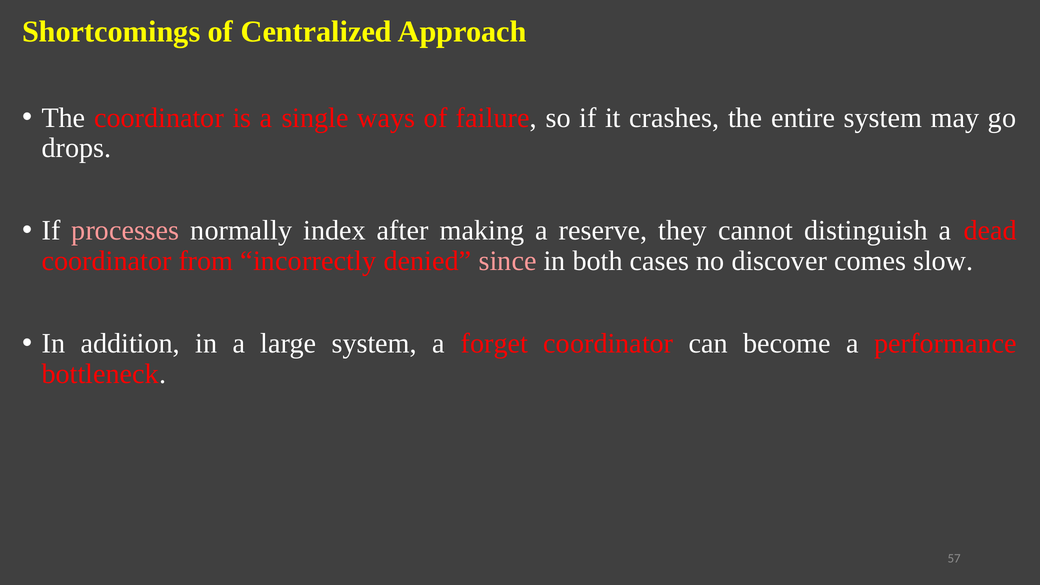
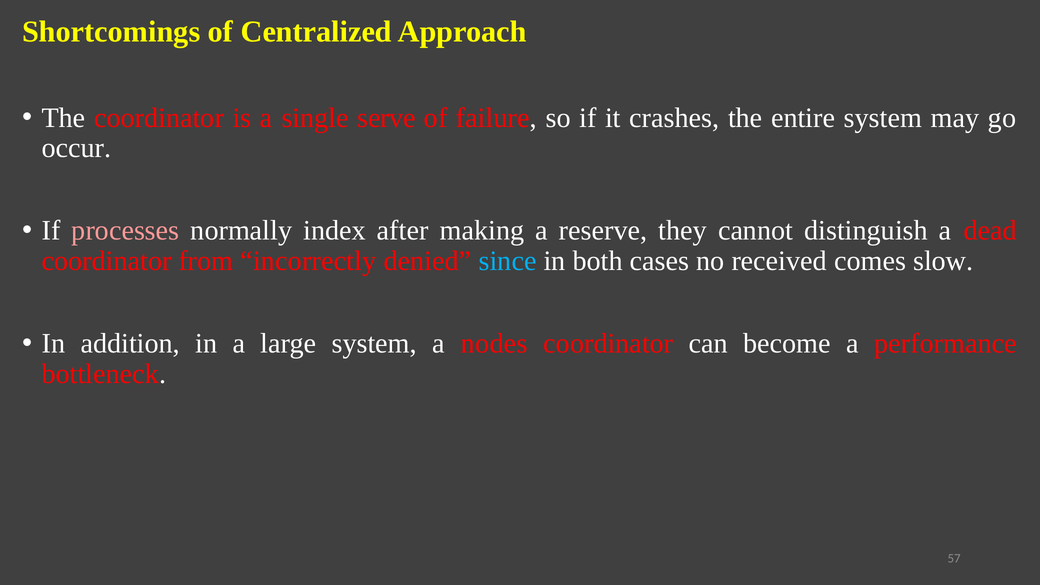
ways: ways -> serve
drops: drops -> occur
since colour: pink -> light blue
discover: discover -> received
forget: forget -> nodes
